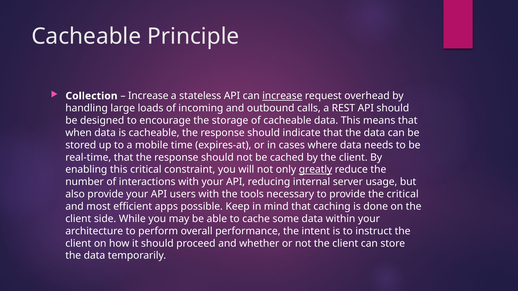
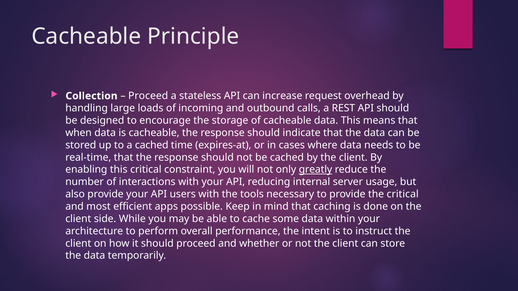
Increase at (148, 96): Increase -> Proceed
increase at (282, 96) underline: present -> none
a mobile: mobile -> cached
